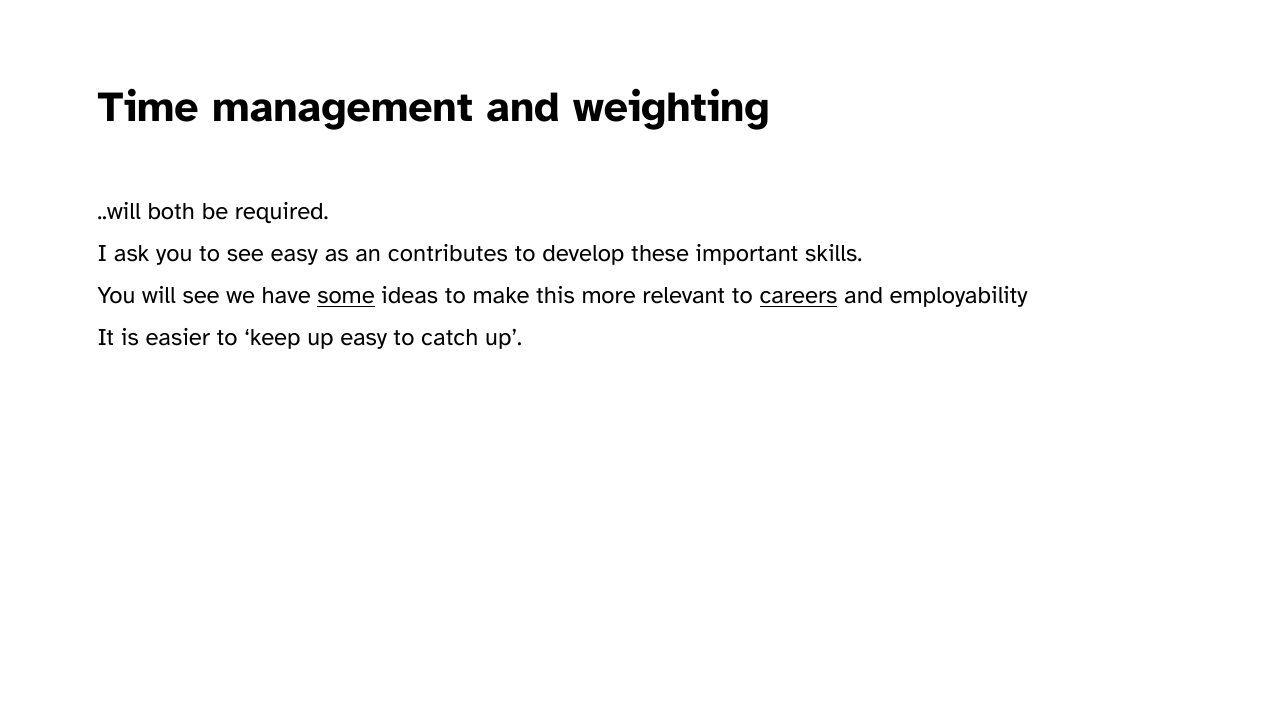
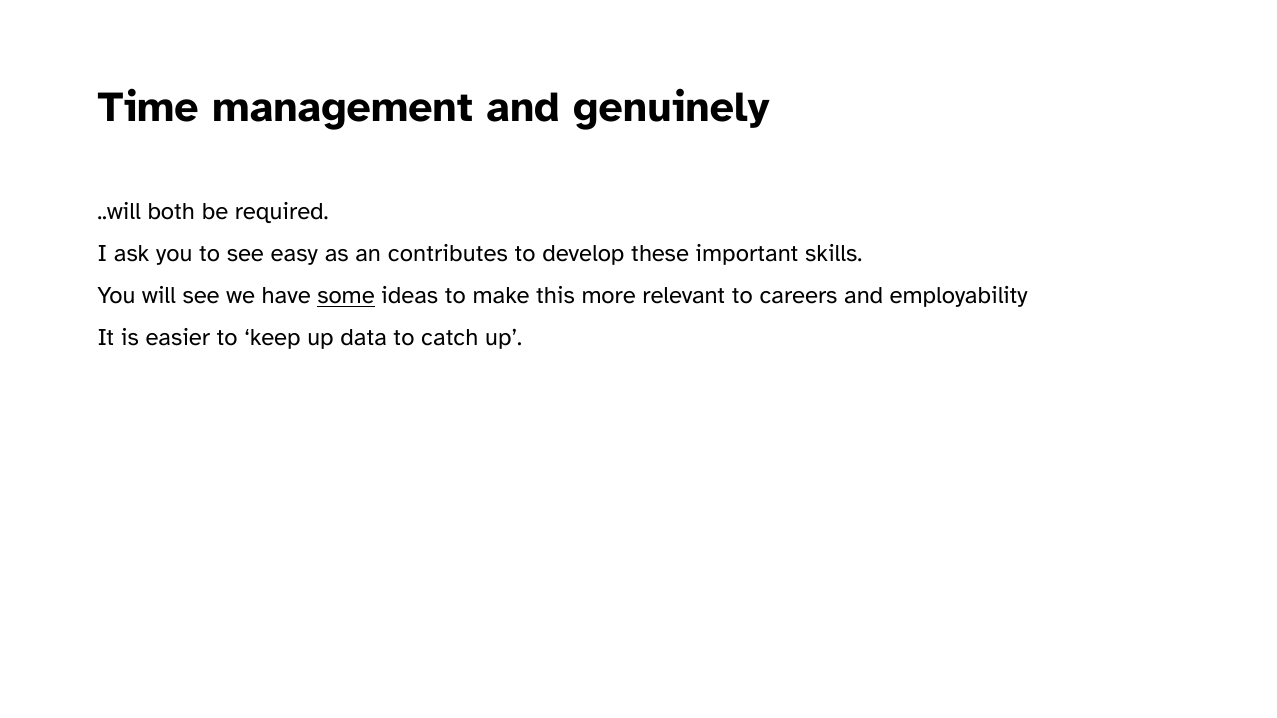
weighting: weighting -> genuinely
careers underline: present -> none
up easy: easy -> data
